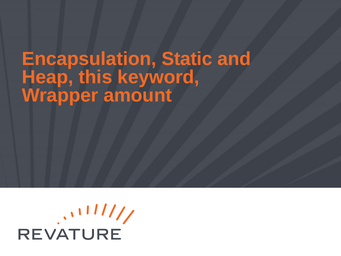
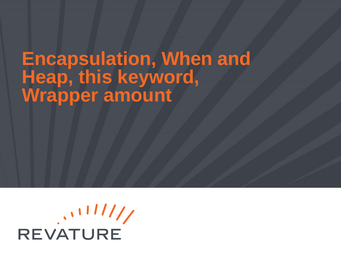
Static: Static -> When
